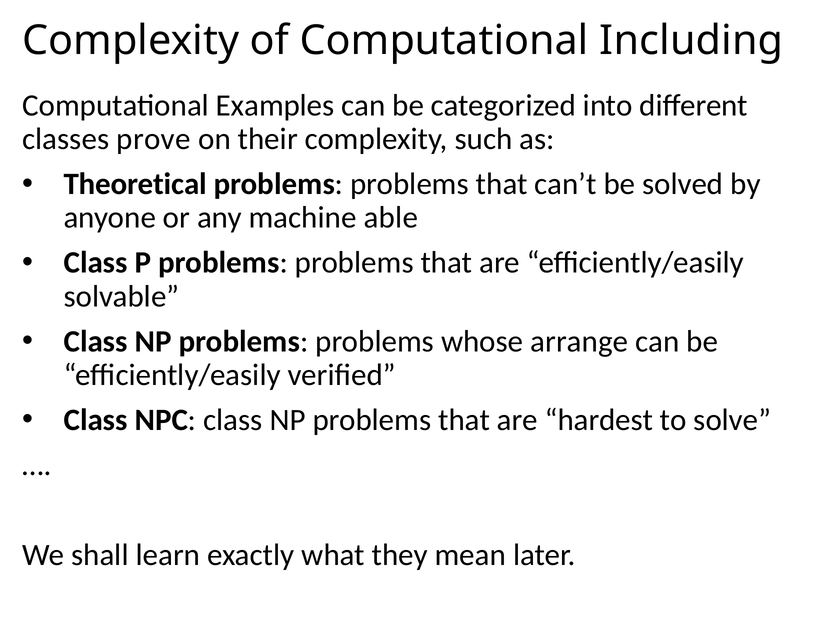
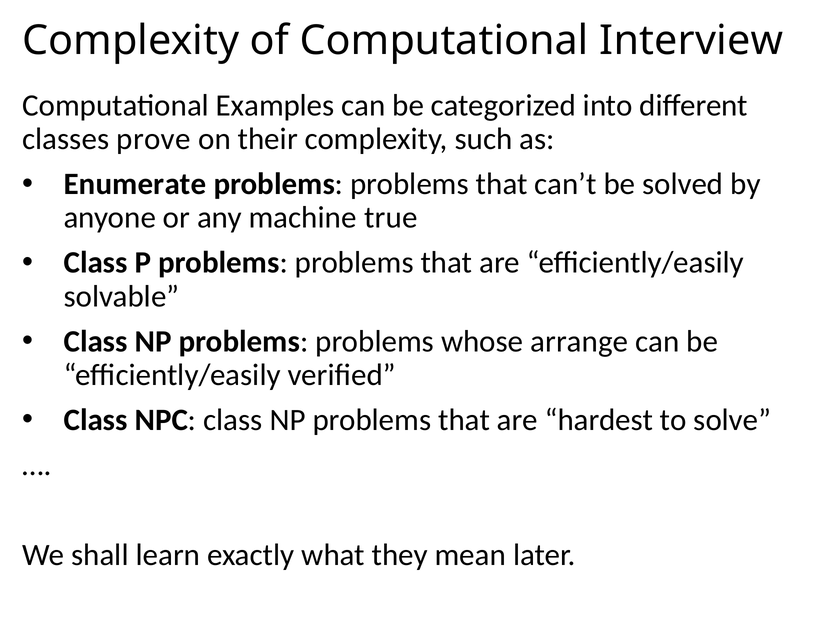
Including: Including -> Interview
Theoretical: Theoretical -> Enumerate
able: able -> true
